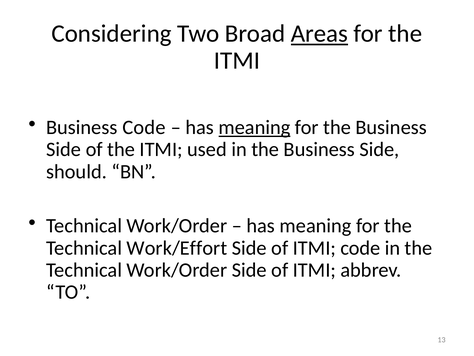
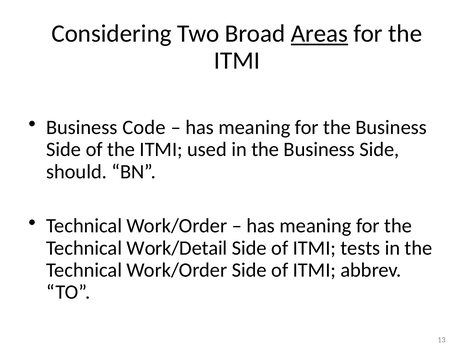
meaning at (254, 127) underline: present -> none
Work/Effort: Work/Effort -> Work/Detail
ITMI code: code -> tests
